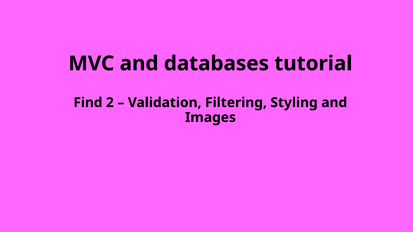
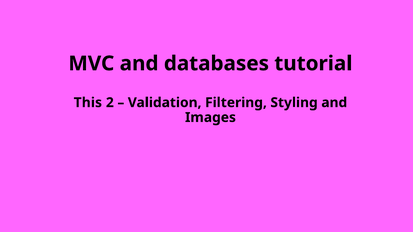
Find: Find -> This
